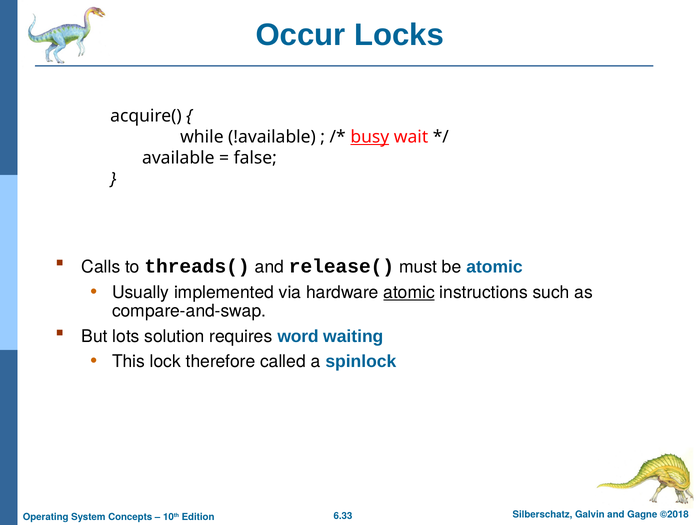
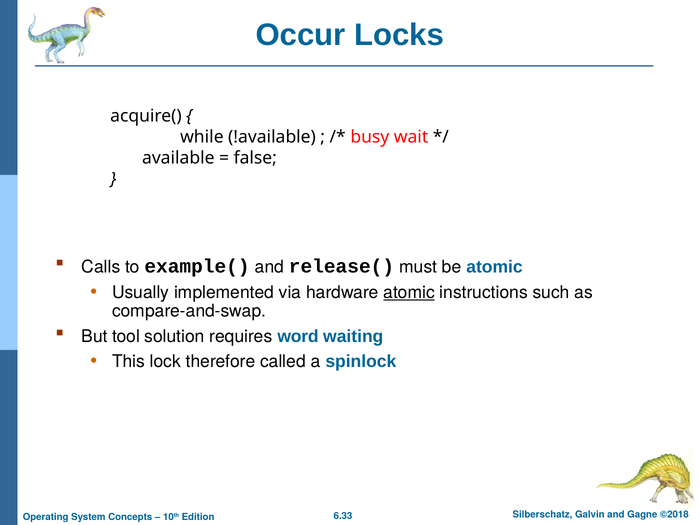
busy underline: present -> none
threads(: threads( -> example(
lots: lots -> tool
